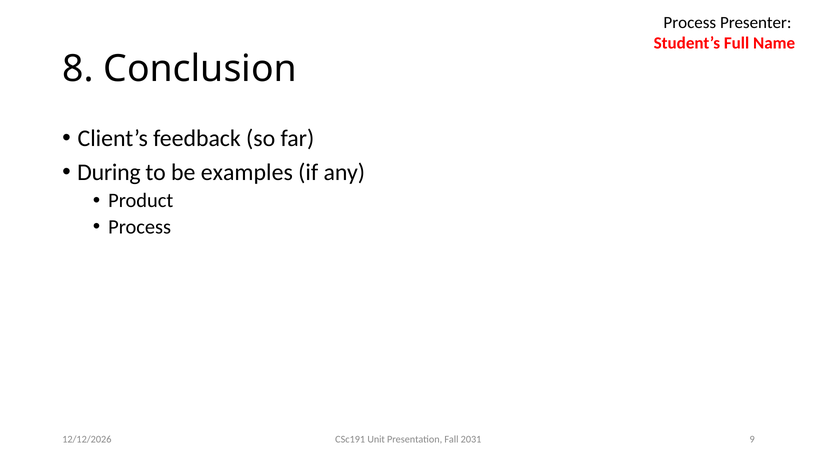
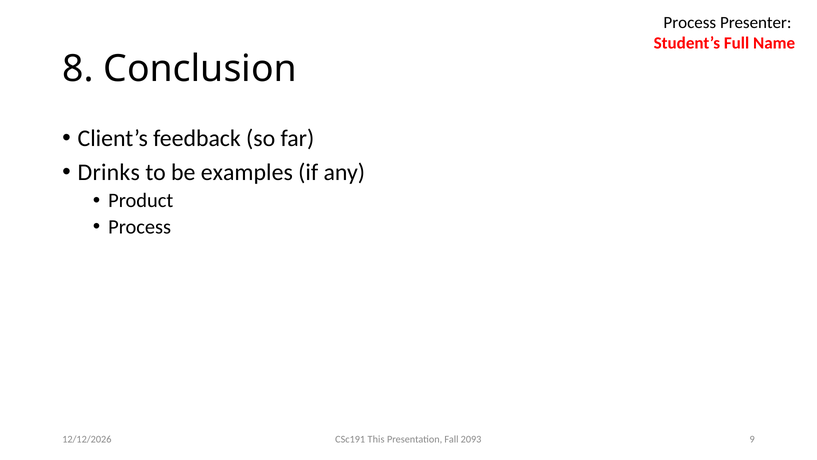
During: During -> Drinks
Unit: Unit -> This
2031: 2031 -> 2093
